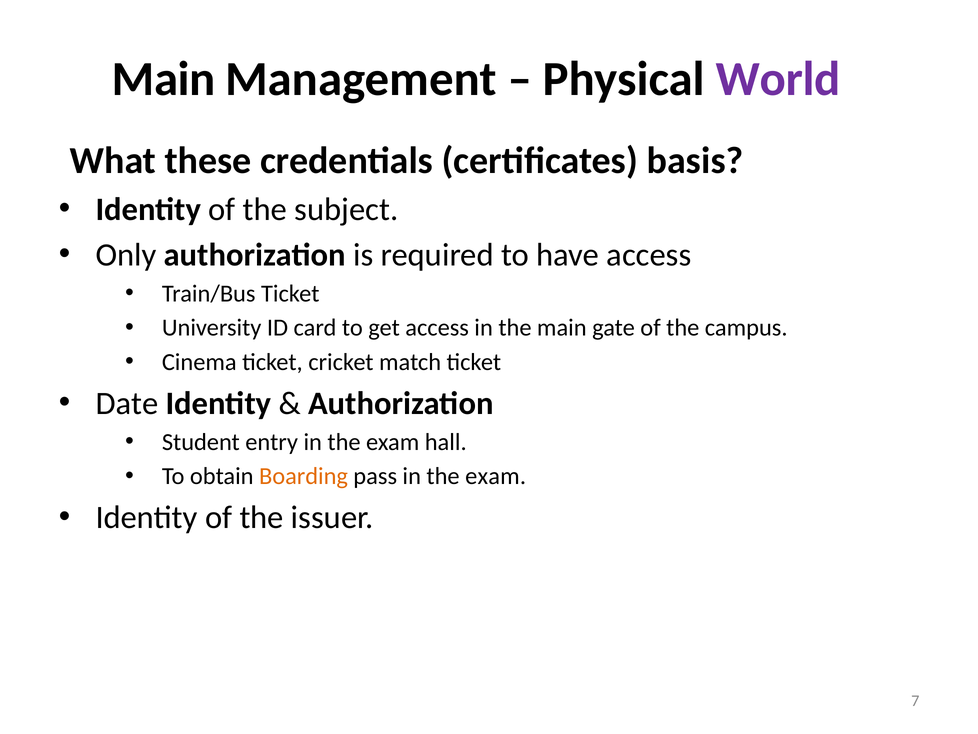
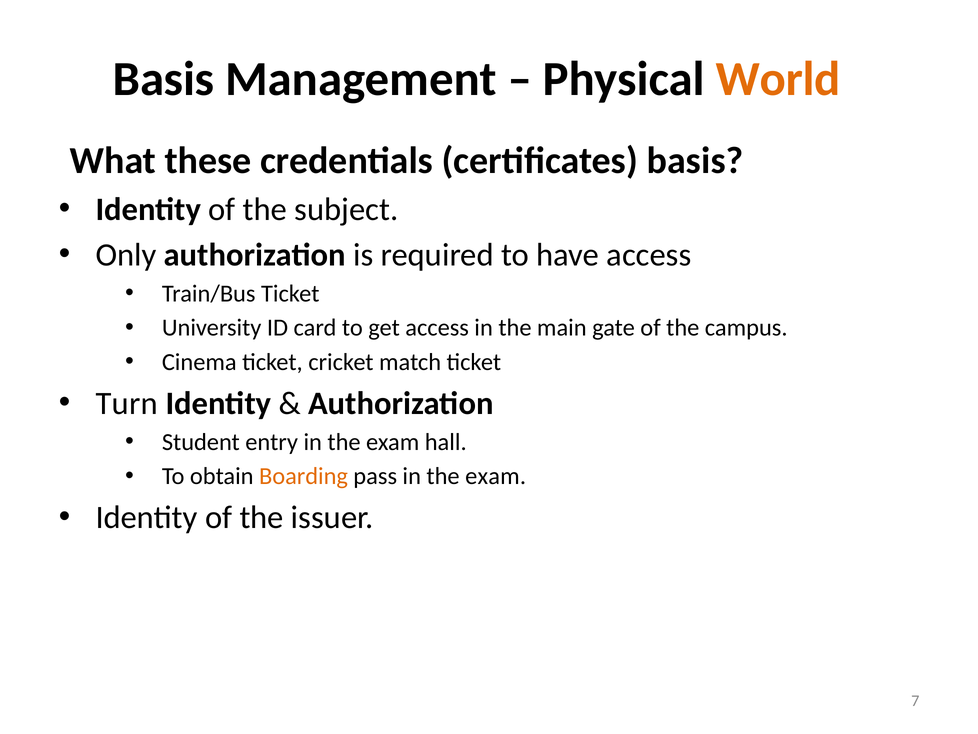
Main at (164, 79): Main -> Basis
World colour: purple -> orange
Date: Date -> Turn
